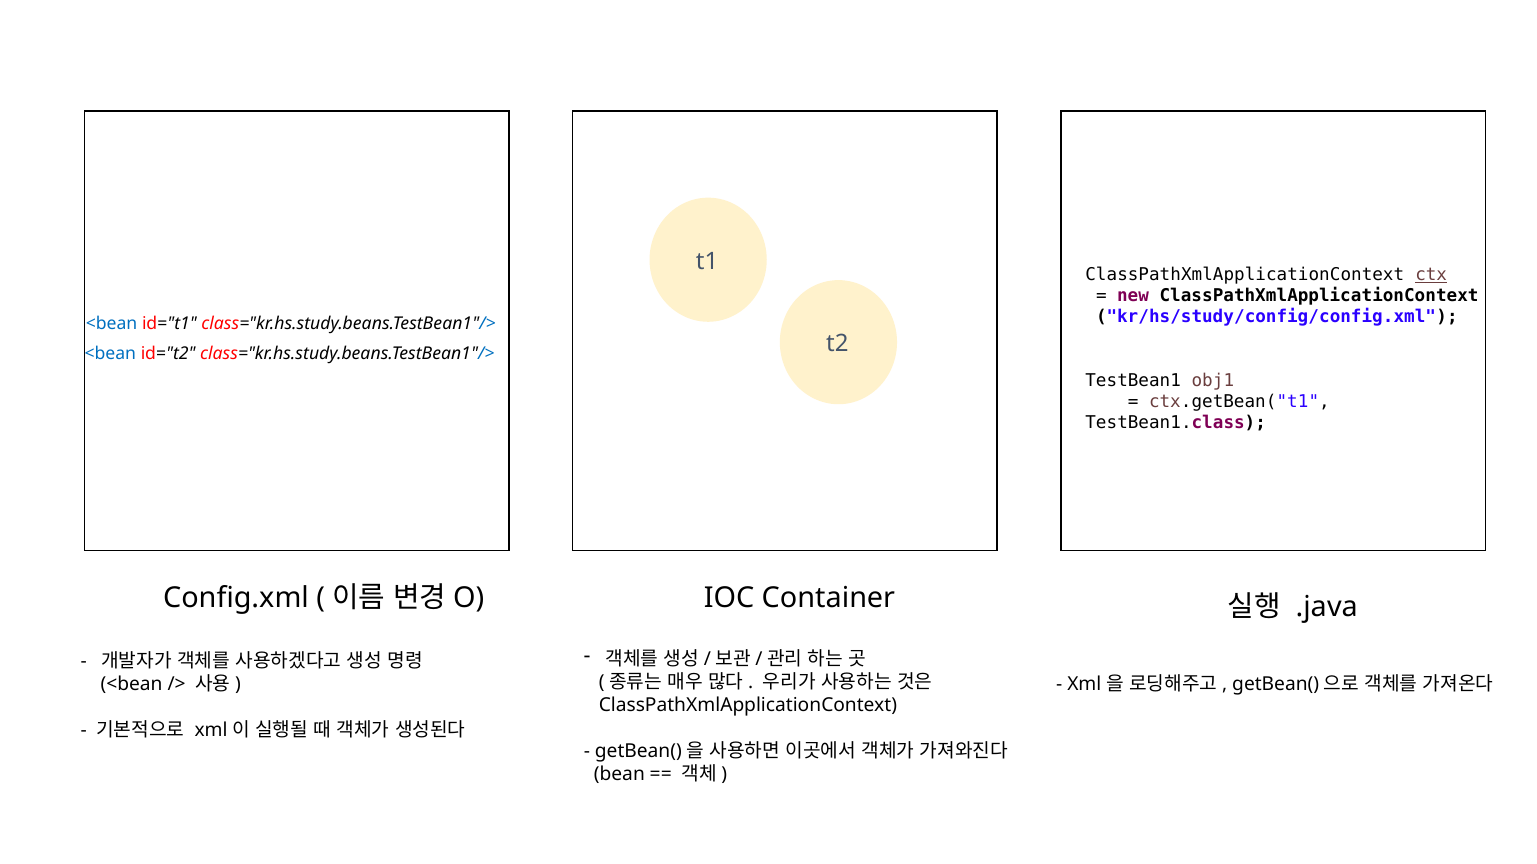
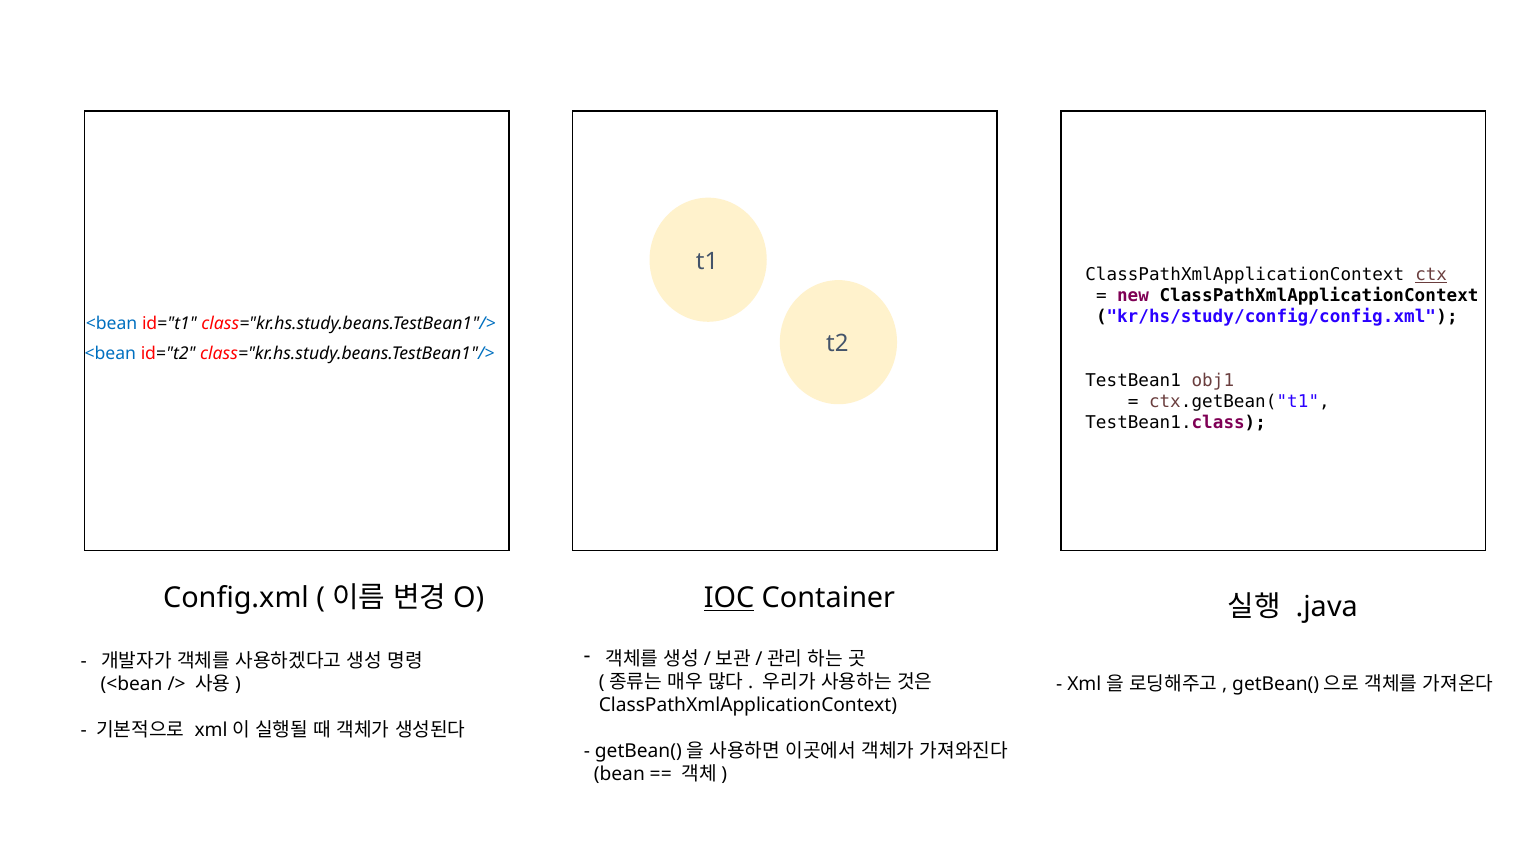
IOC underline: none -> present
